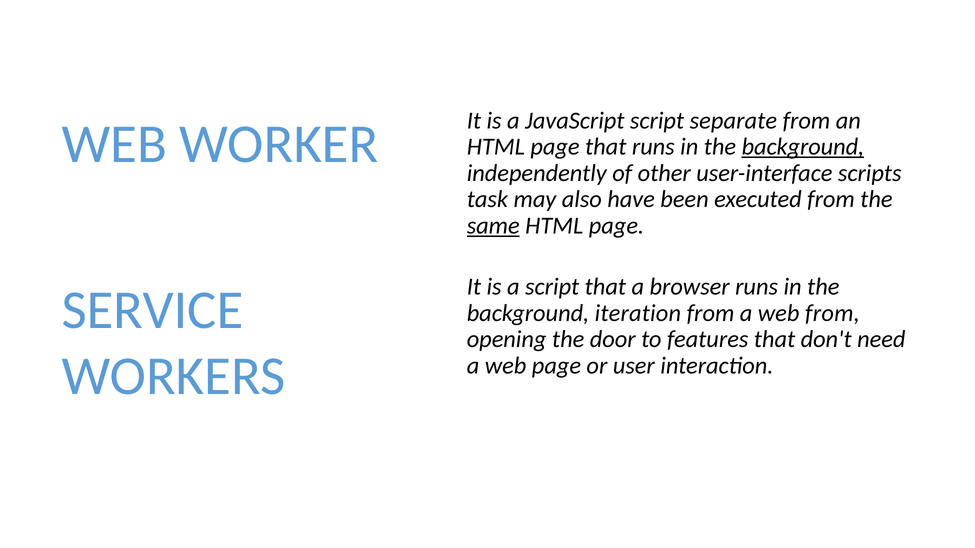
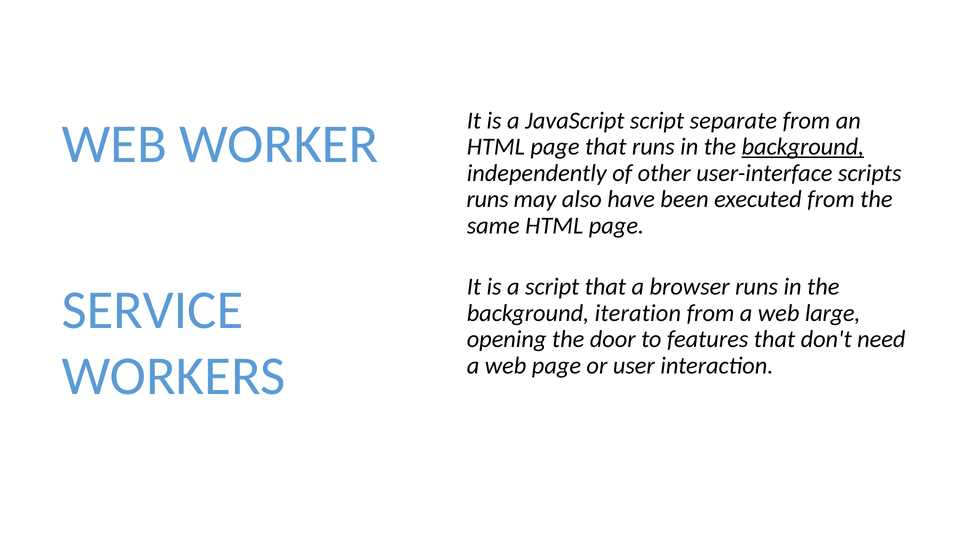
task at (487, 200): task -> runs
same underline: present -> none
web from: from -> large
